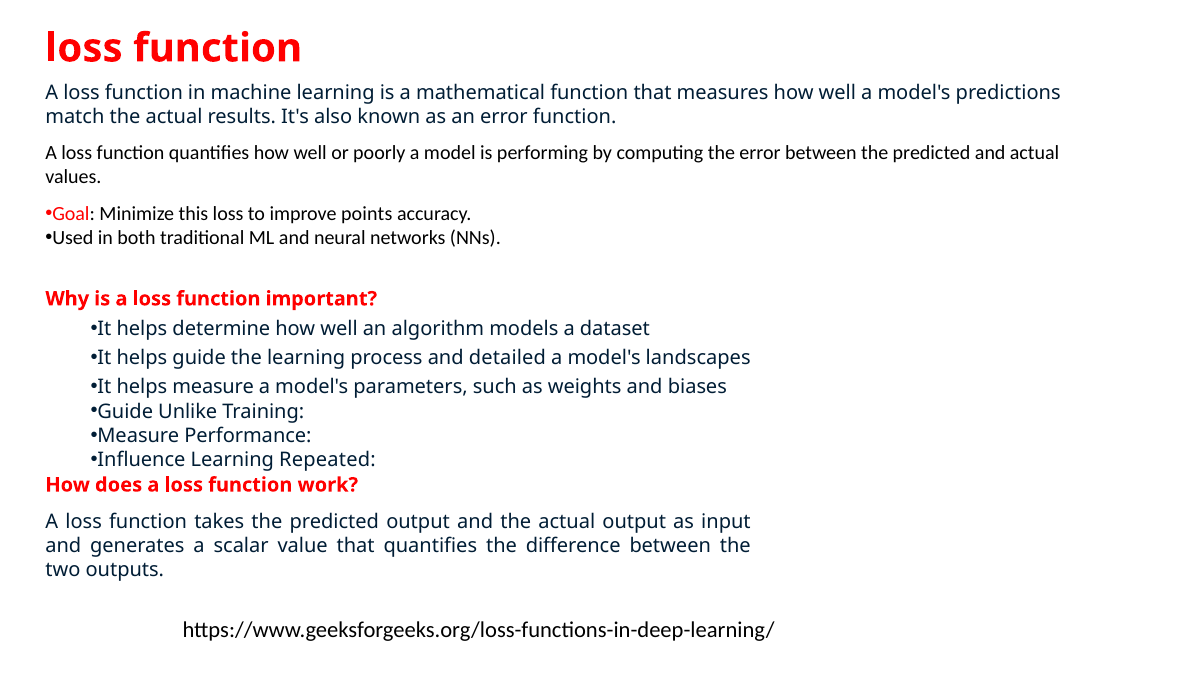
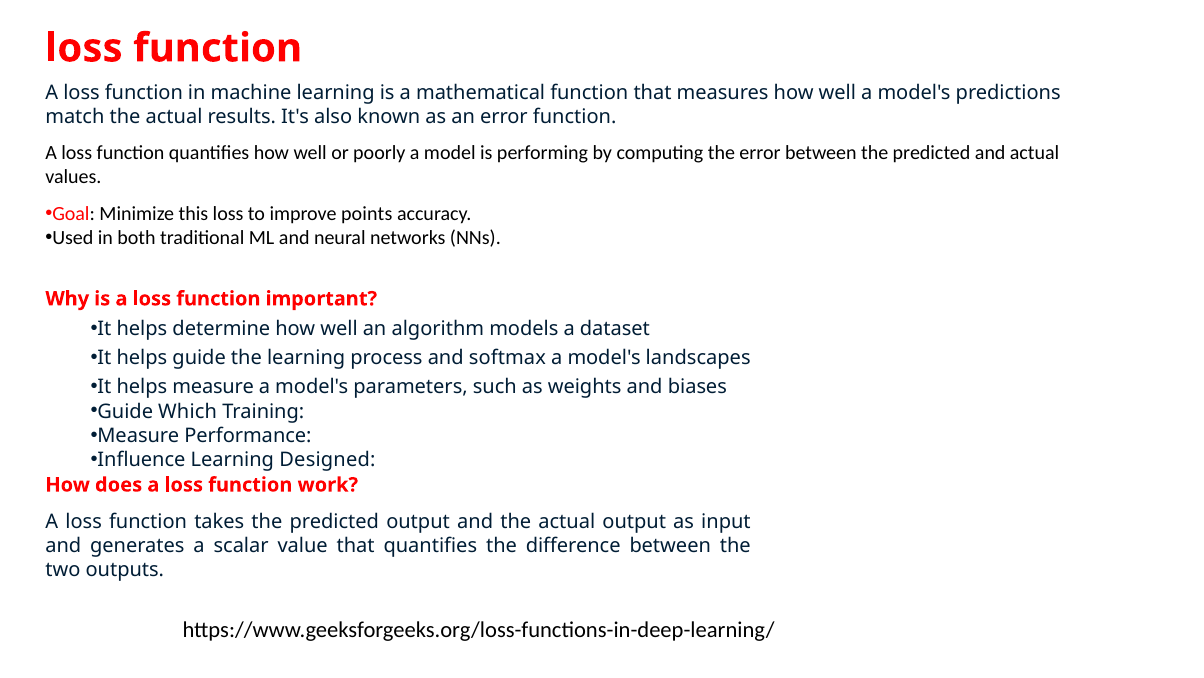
detailed: detailed -> softmax
Unlike: Unlike -> Which
Repeated: Repeated -> Designed
